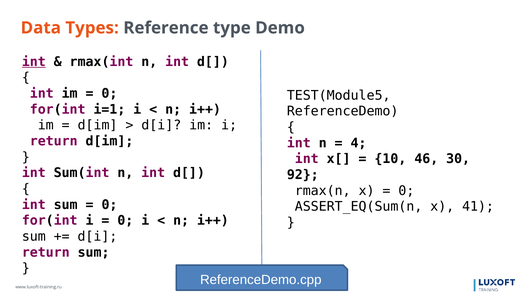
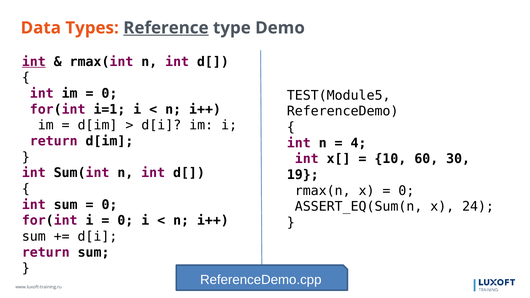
Reference underline: none -> present
46: 46 -> 60
92: 92 -> 19
41: 41 -> 24
